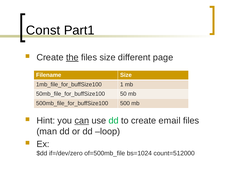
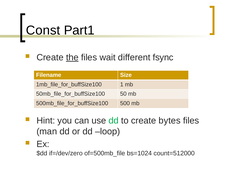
files size: size -> wait
page: page -> fsync
can underline: present -> none
email: email -> bytes
